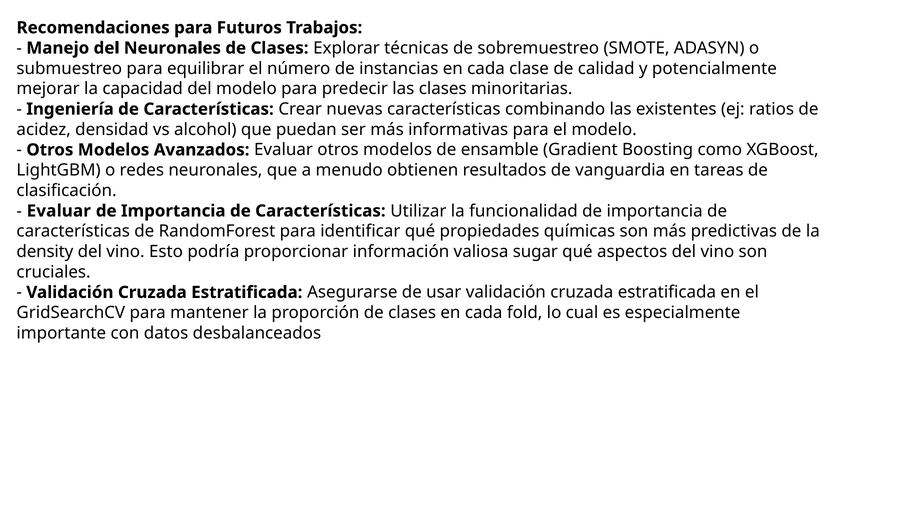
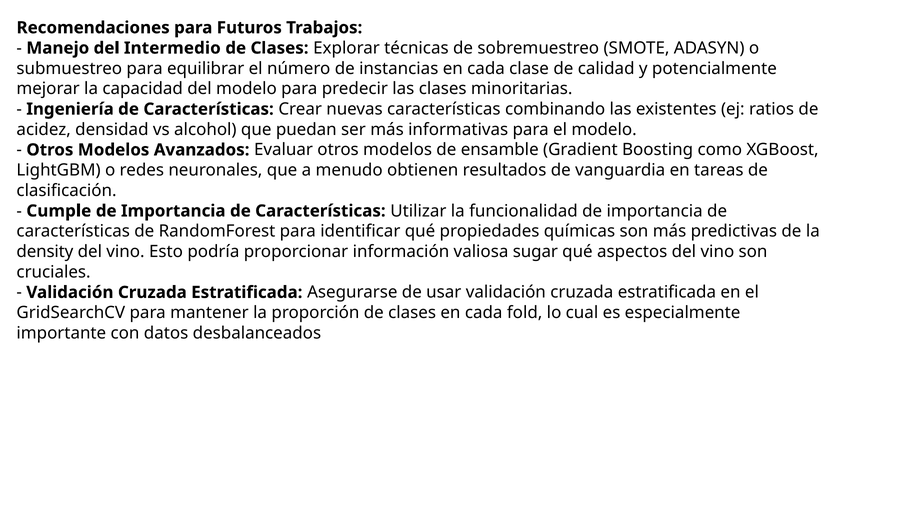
del Neuronales: Neuronales -> Intermedio
Evaluar at (59, 211): Evaluar -> Cumple
